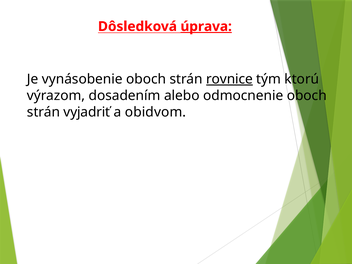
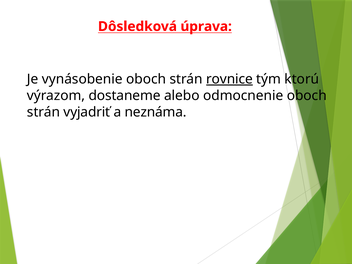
úprava underline: present -> none
dosadením: dosadením -> dostaneme
obidvom: obidvom -> neznáma
